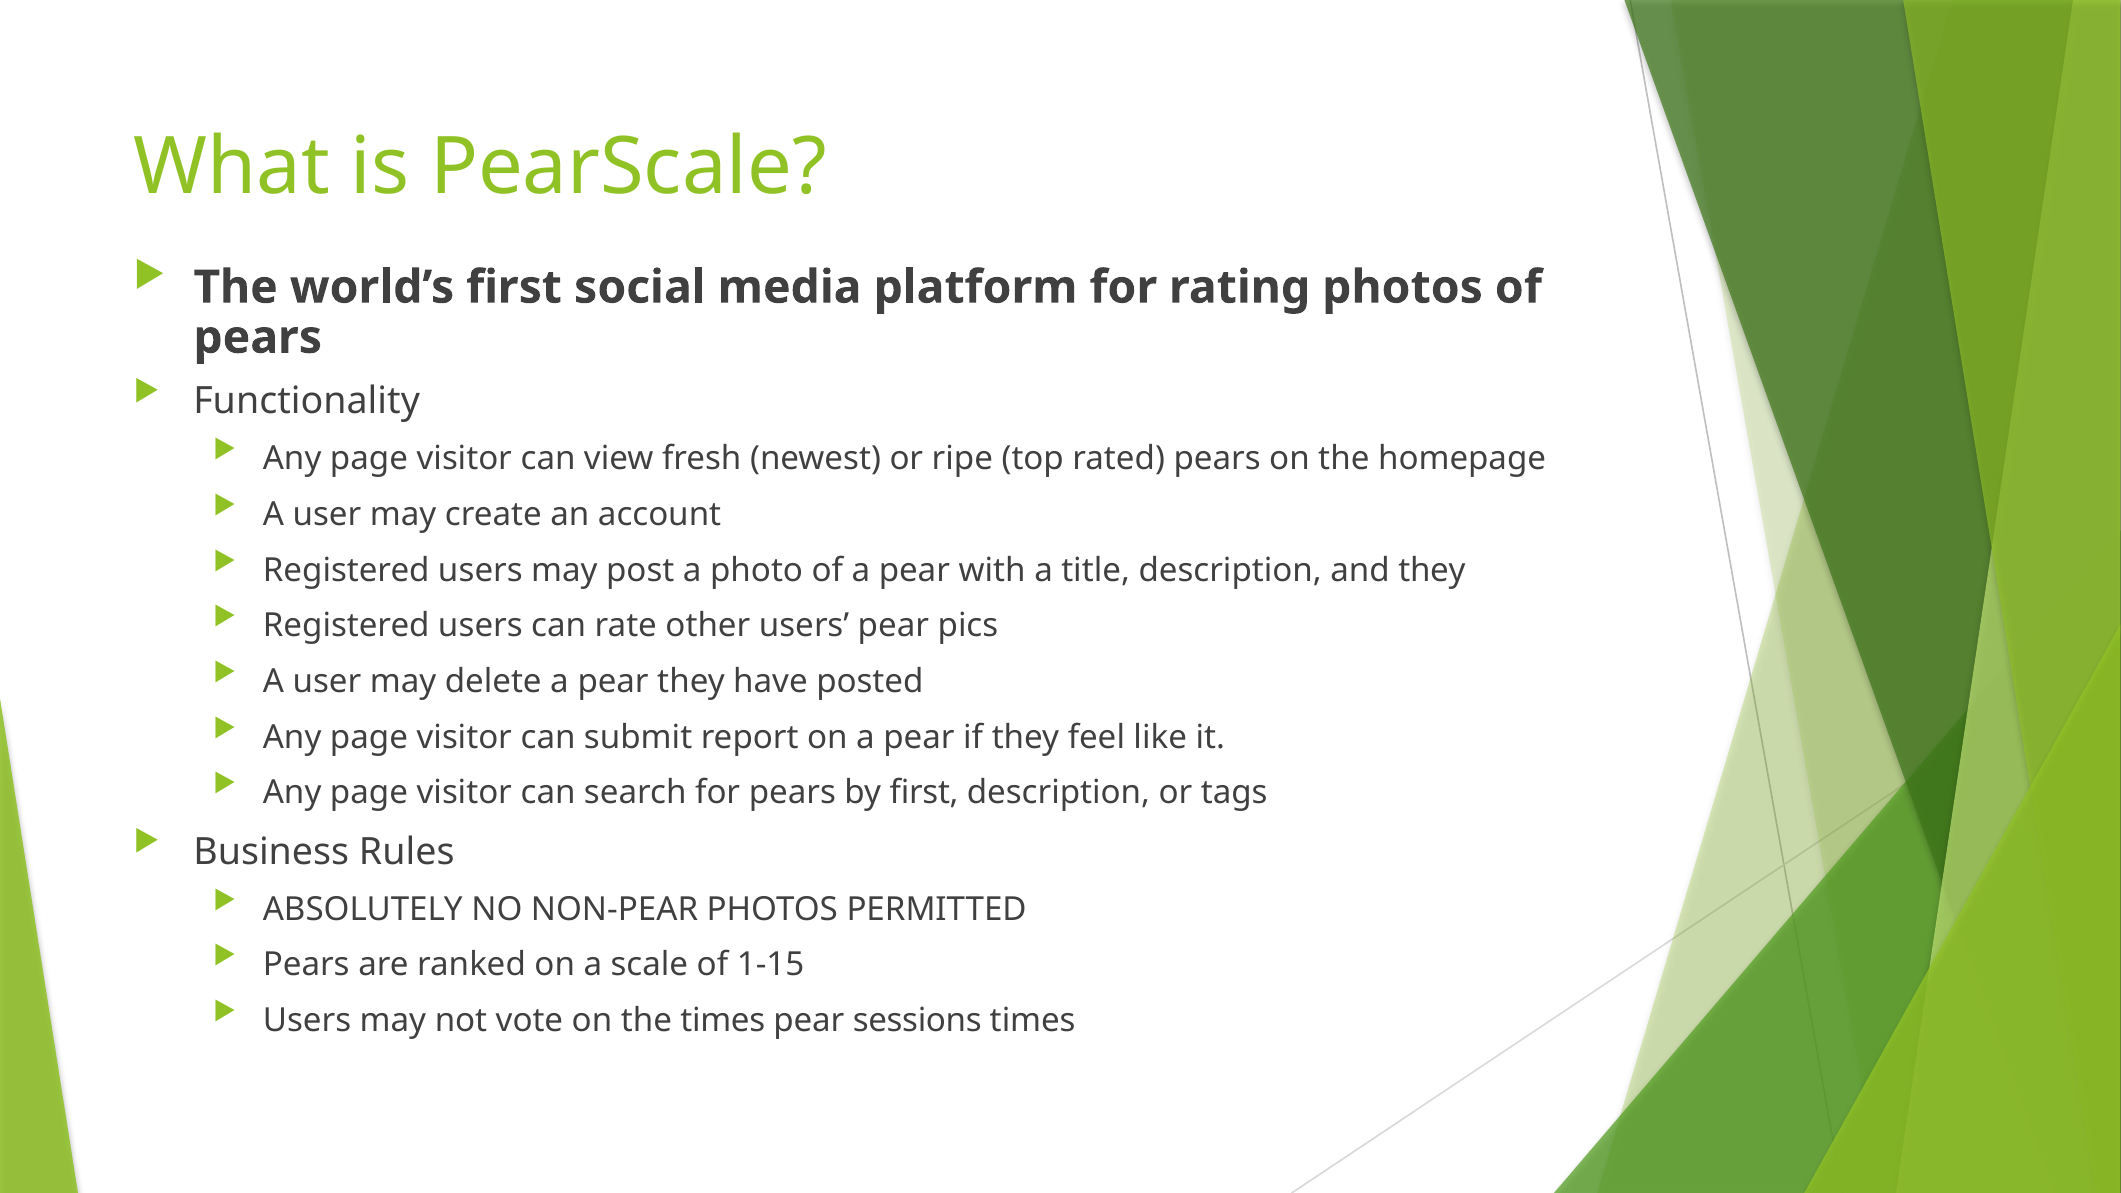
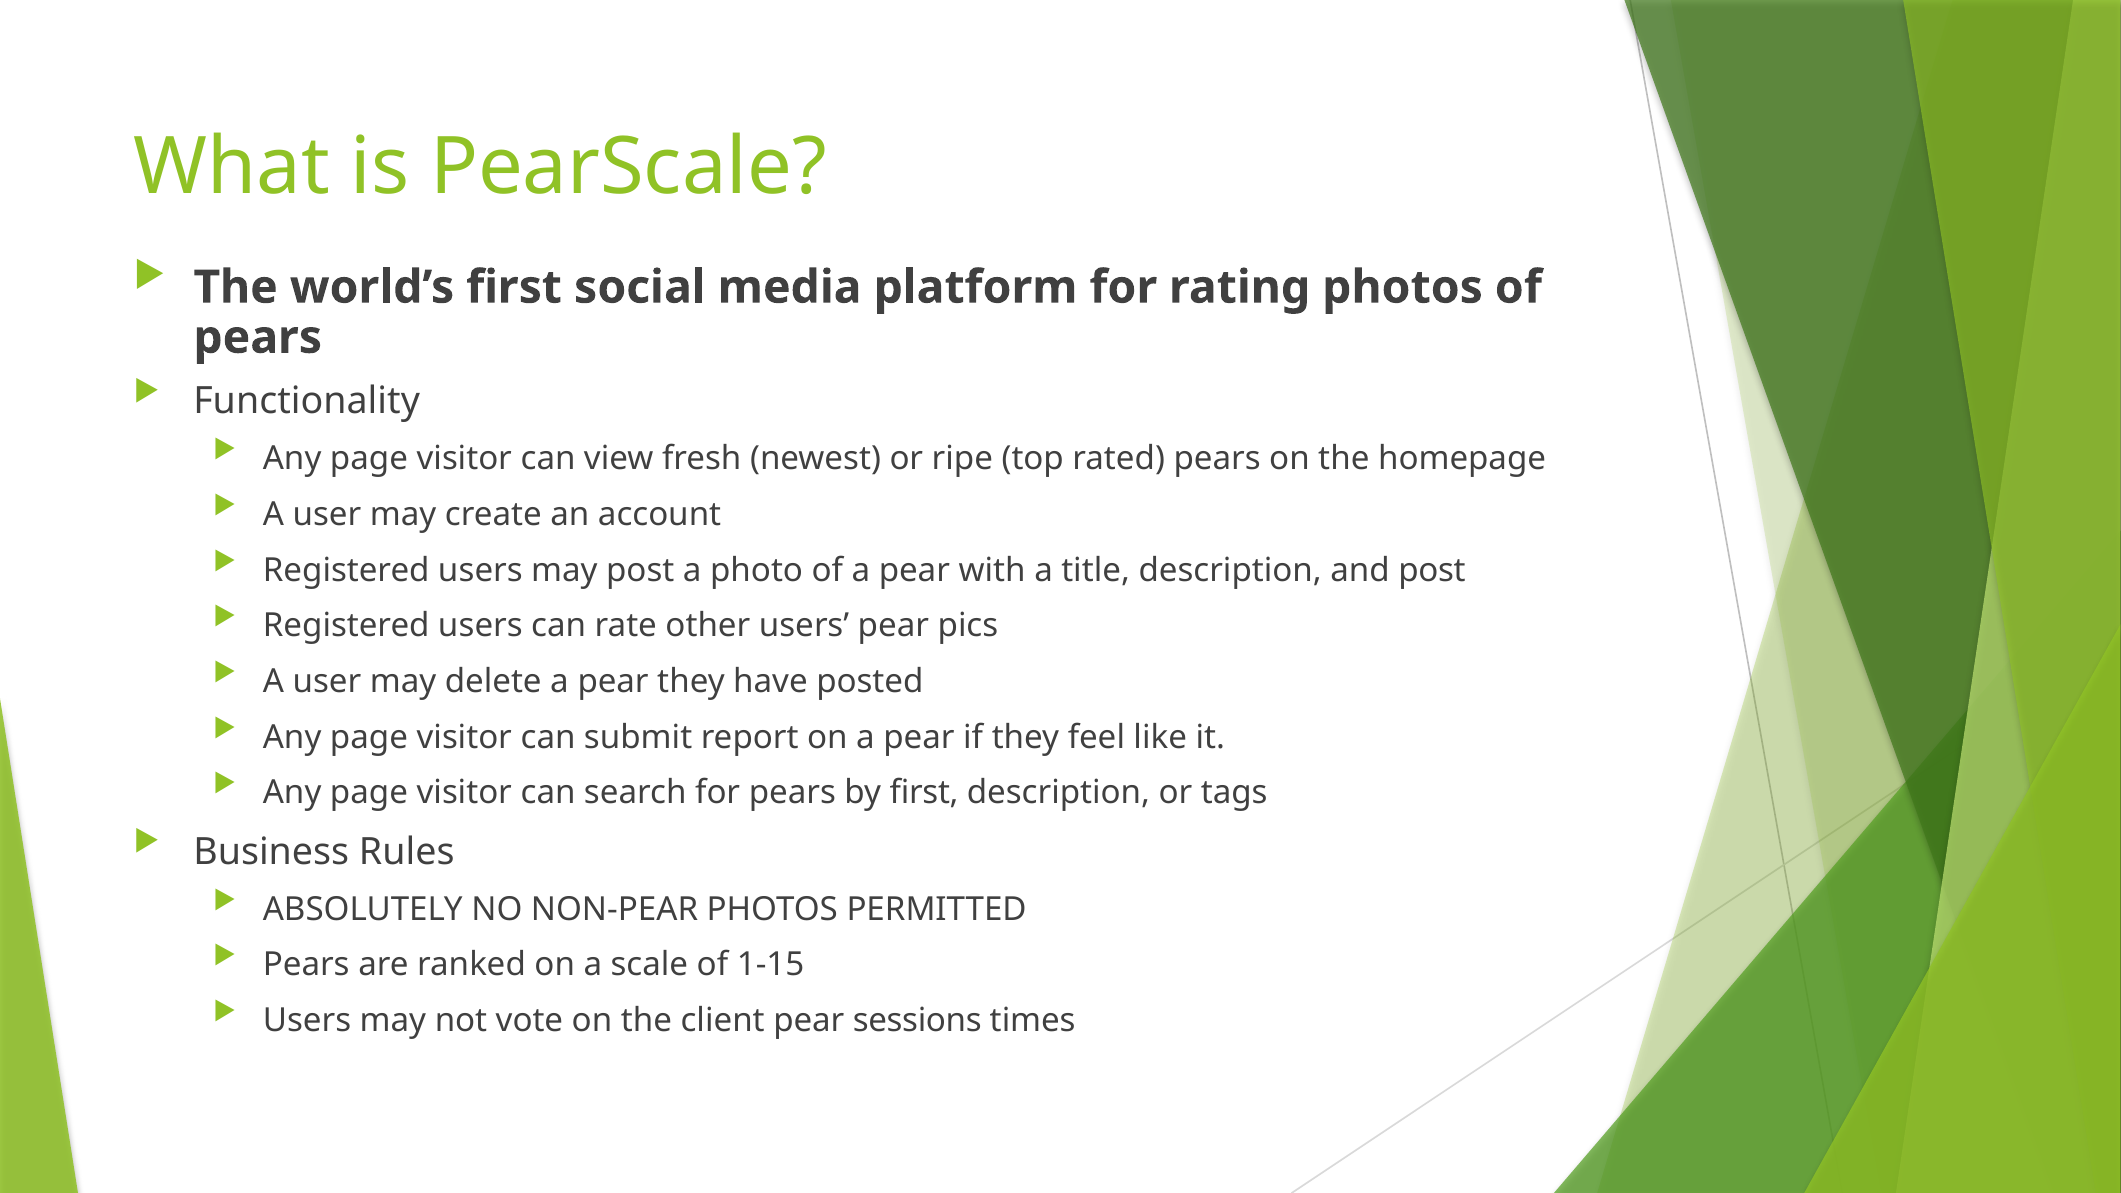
and they: they -> post
the times: times -> client
